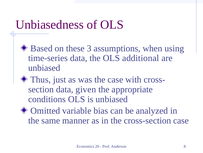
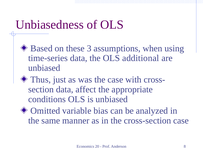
given: given -> affect
